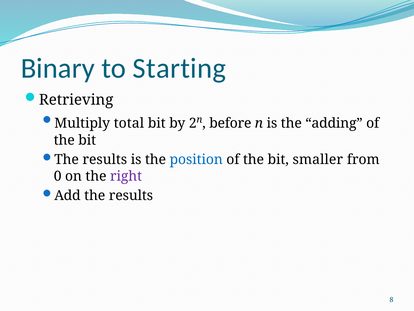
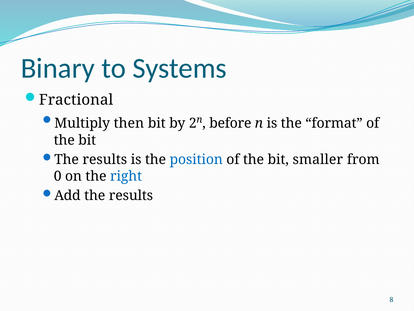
Starting: Starting -> Systems
Retrieving: Retrieving -> Fractional
total: total -> then
adding: adding -> format
right colour: purple -> blue
